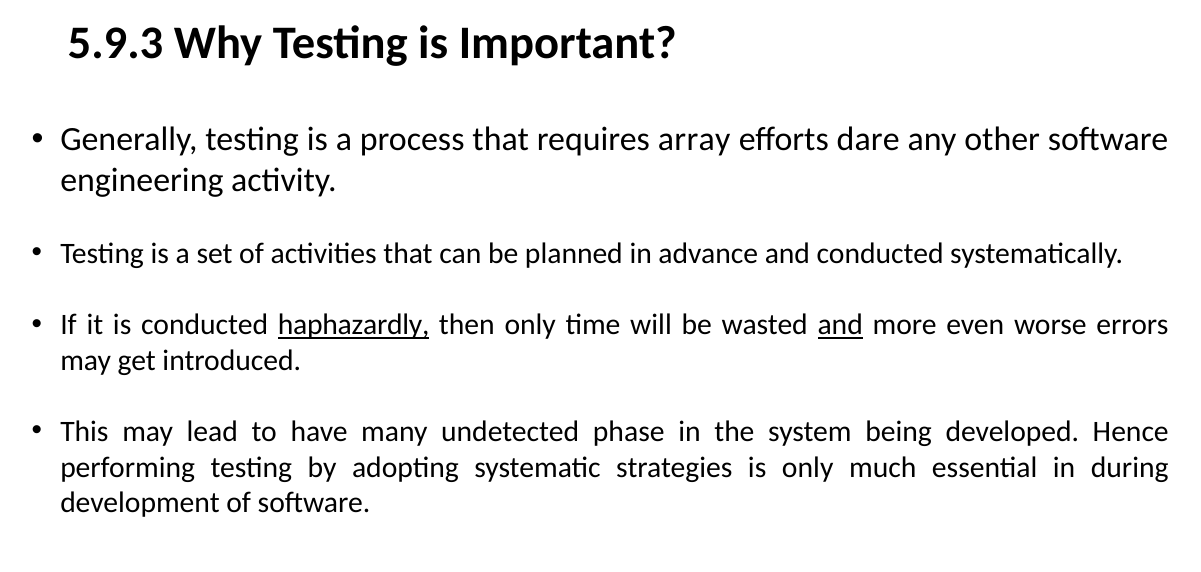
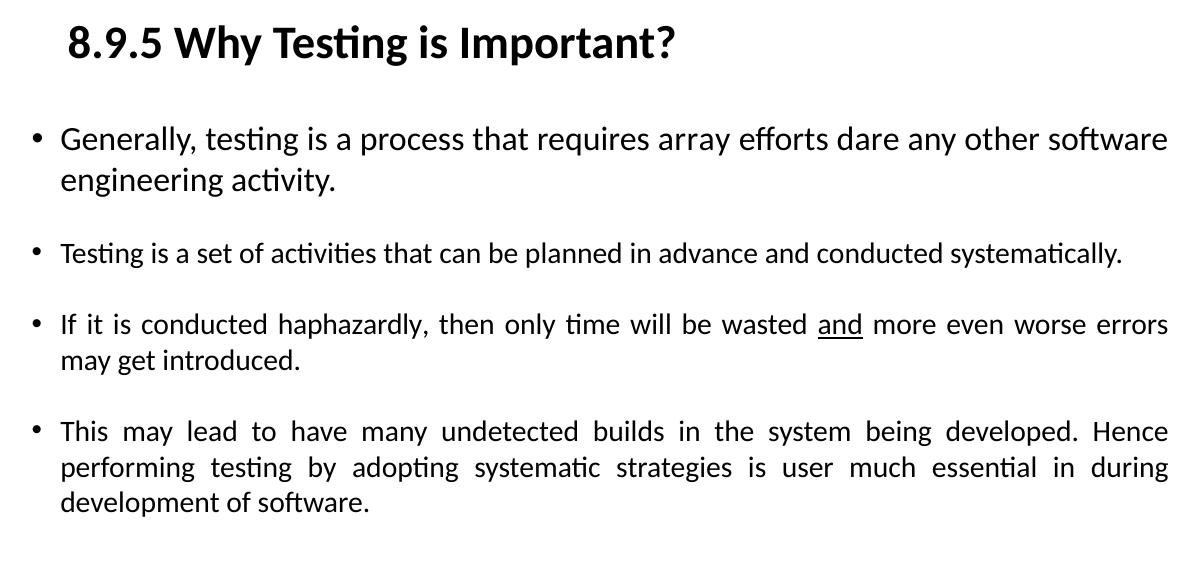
5.9.3: 5.9.3 -> 8.9.5
haphazardly underline: present -> none
phase: phase -> builds
is only: only -> user
